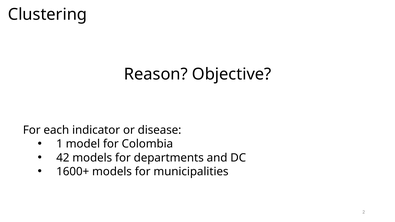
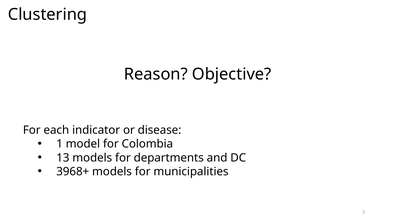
42: 42 -> 13
1600+: 1600+ -> 3968+
